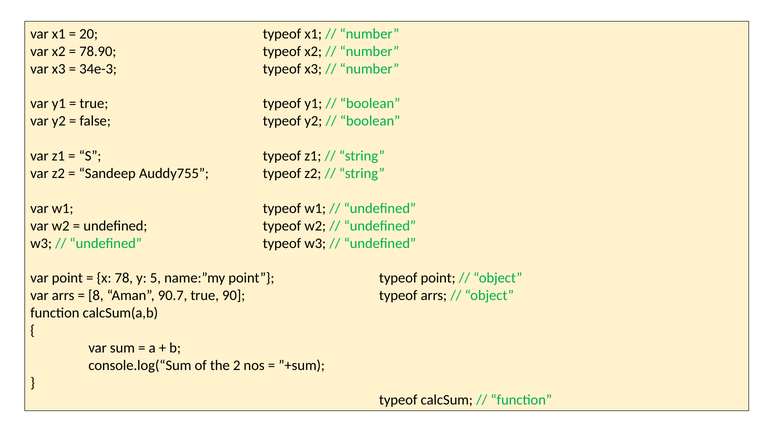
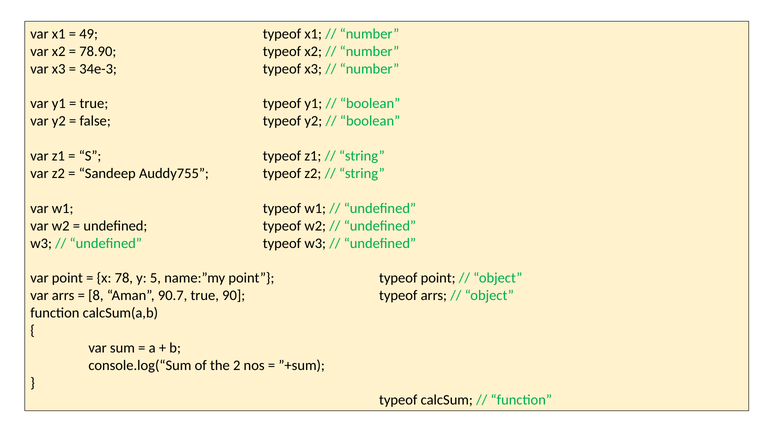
20: 20 -> 49
